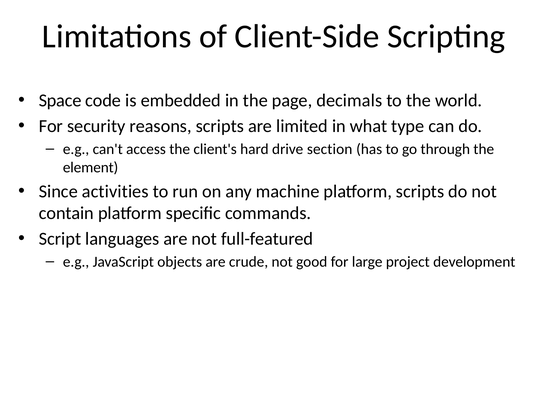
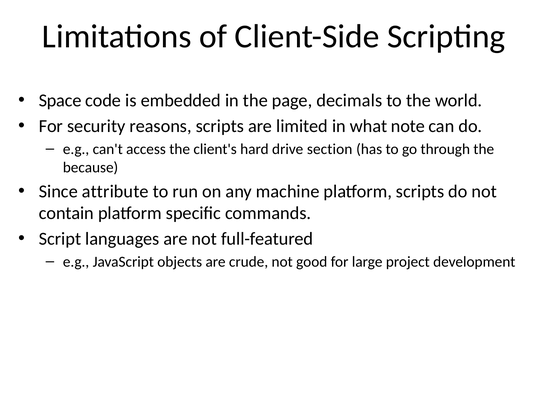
type: type -> note
element: element -> because
activities: activities -> attribute
